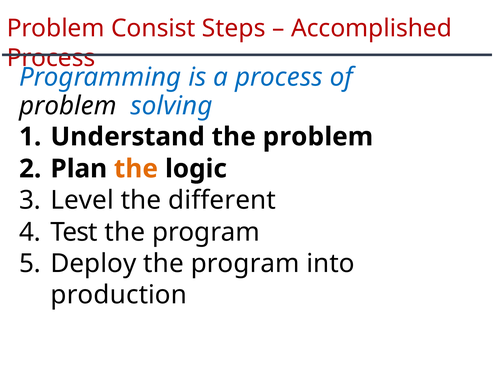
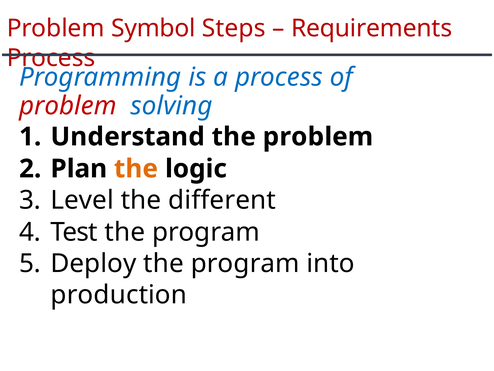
Consist: Consist -> Symbol
Accomplished: Accomplished -> Requirements
problem at (68, 106) colour: black -> red
